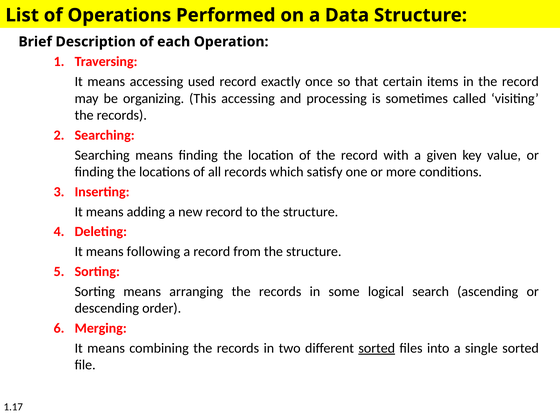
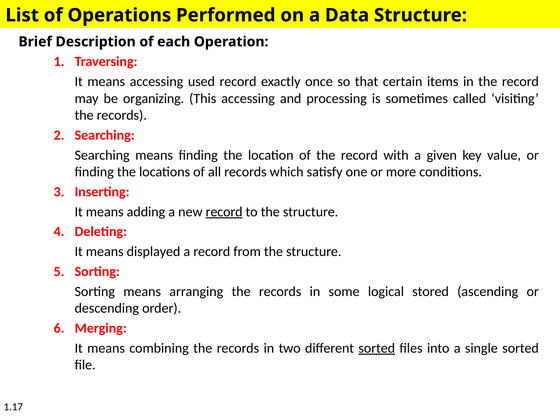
record at (224, 212) underline: none -> present
following: following -> displayed
search: search -> stored
